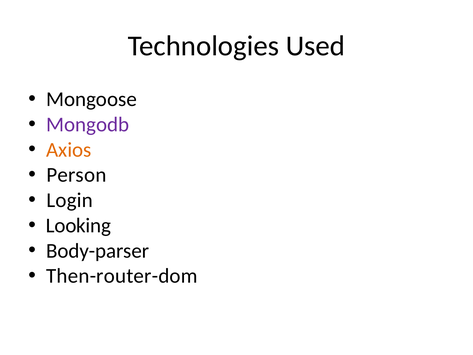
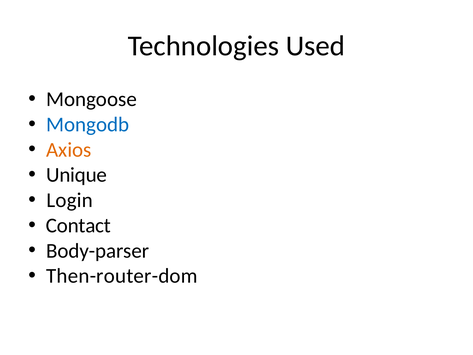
Mongodb colour: purple -> blue
Person: Person -> Unique
Looking: Looking -> Contact
